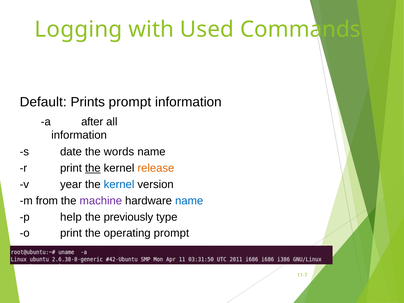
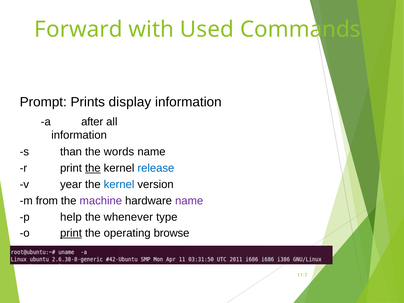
Logging: Logging -> Forward
Default: Default -> Prompt
Prints prompt: prompt -> display
date: date -> than
release colour: orange -> blue
name at (189, 201) colour: blue -> purple
previously: previously -> whenever
print at (71, 233) underline: none -> present
operating prompt: prompt -> browse
